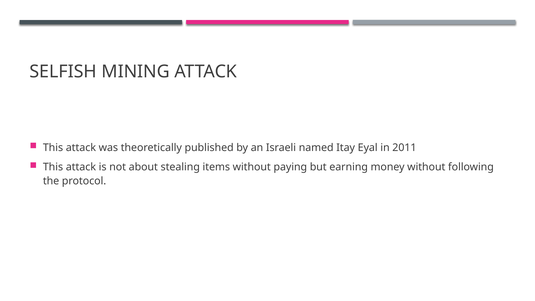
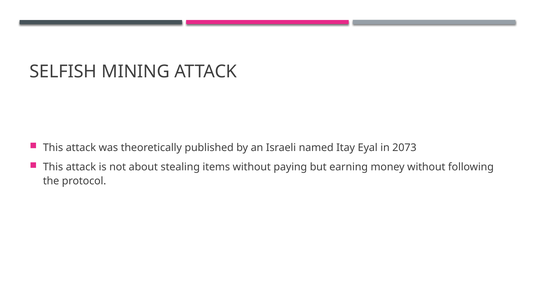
2011: 2011 -> 2073
